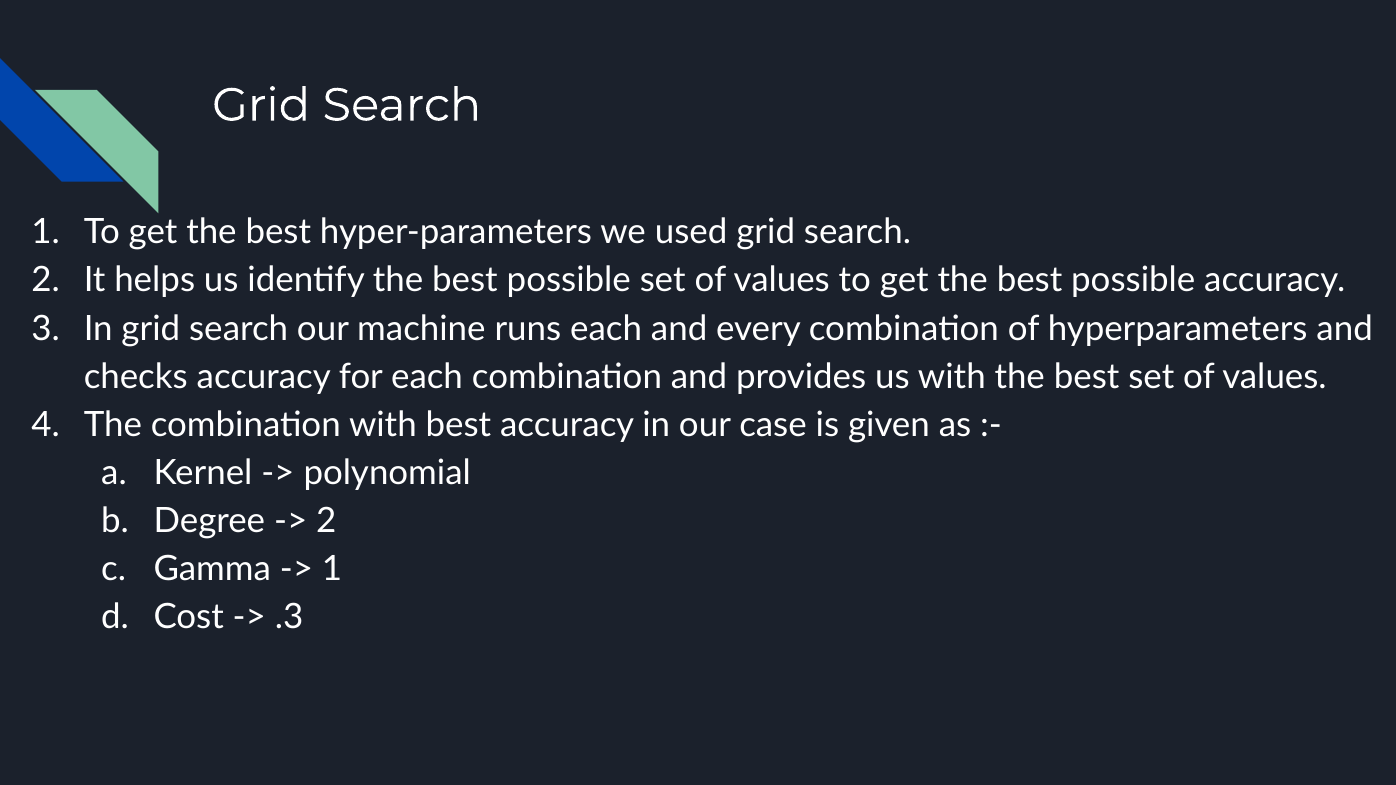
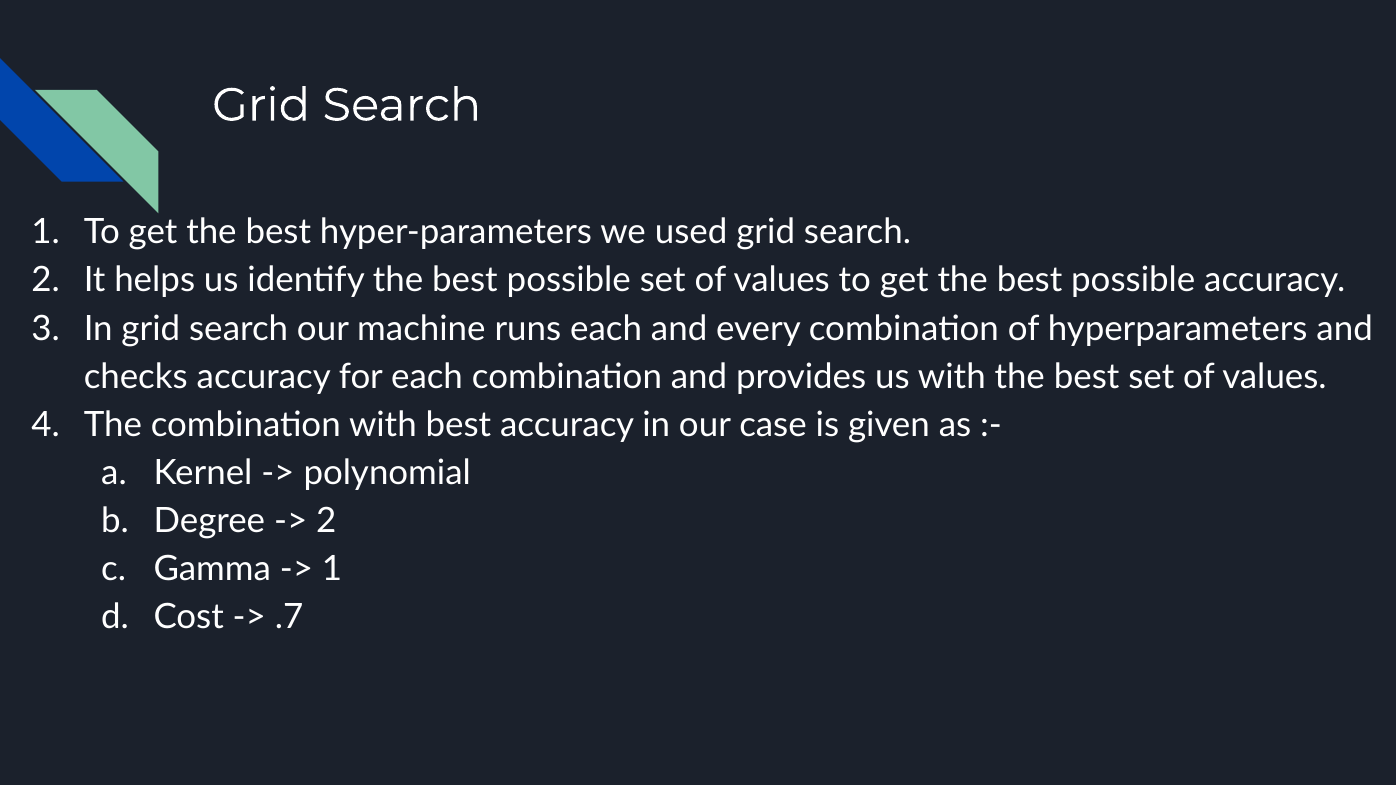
.3: .3 -> .7
